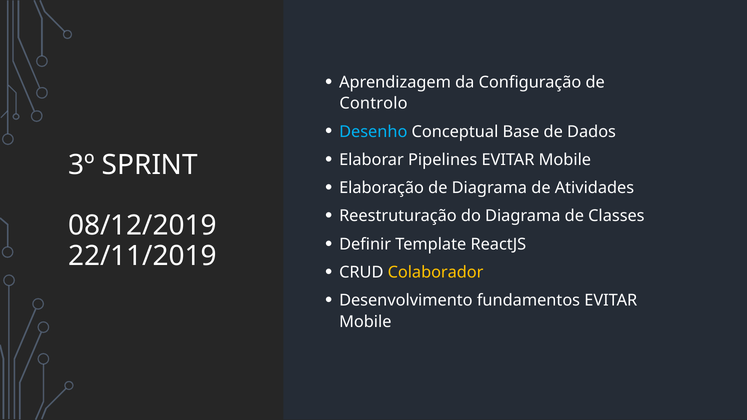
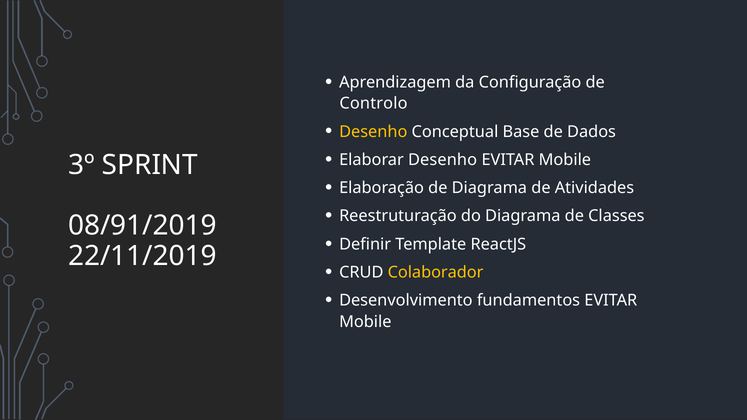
Desenho at (373, 132) colour: light blue -> yellow
Elaborar Pipelines: Pipelines -> Desenho
08/12/2019: 08/12/2019 -> 08/91/2019
